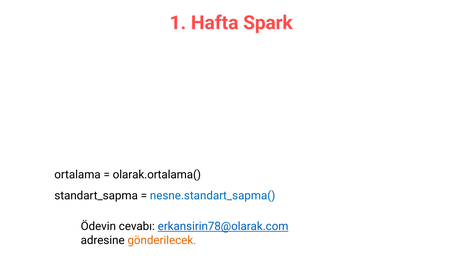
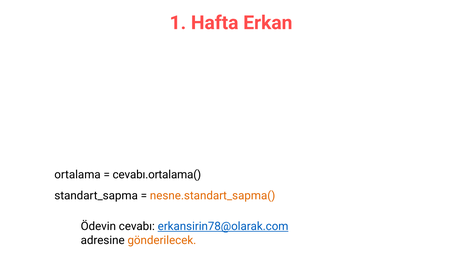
Spark: Spark -> Erkan
olarak.ortalama(: olarak.ortalama( -> cevabı.ortalama(
nesne.standart_sapma( colour: blue -> orange
